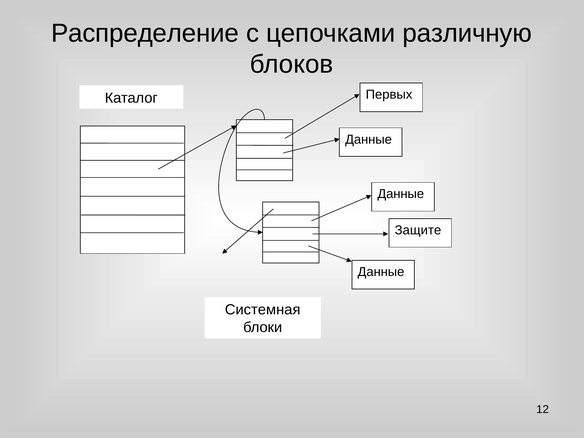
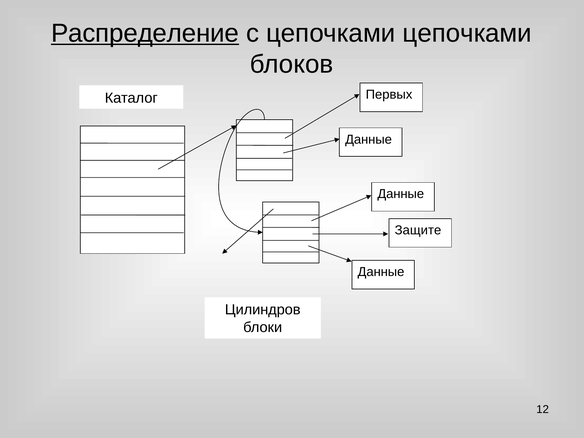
Распределение underline: none -> present
цепочками различную: различную -> цепочками
Системная: Системная -> Цилиндров
